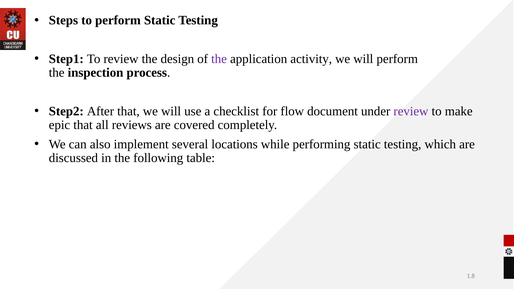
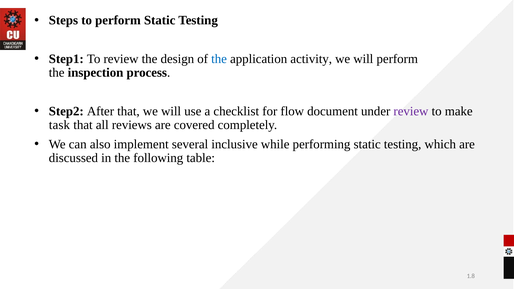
the at (219, 59) colour: purple -> blue
epic: epic -> task
locations: locations -> inclusive
